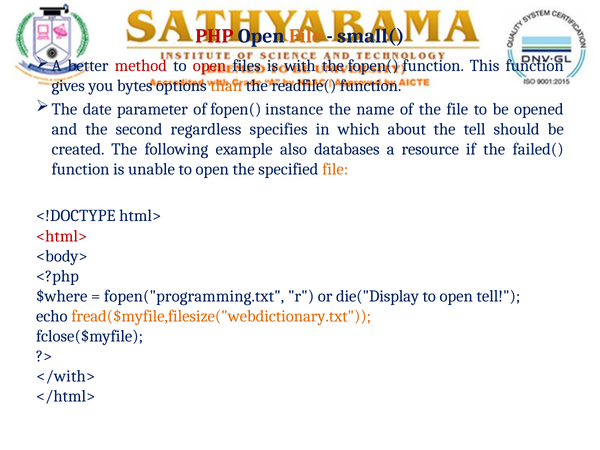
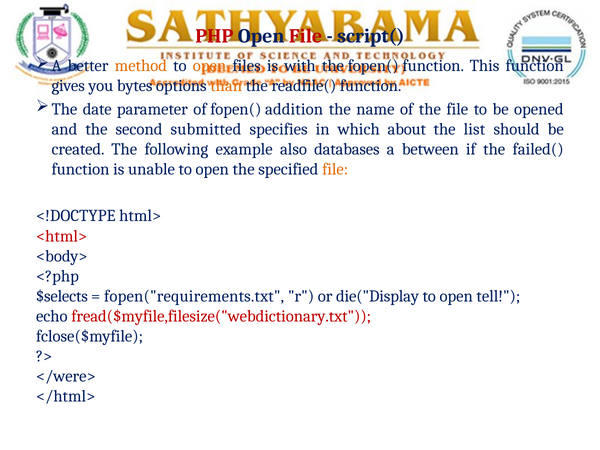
File at (306, 36) colour: orange -> red
small(: small( -> script(
method colour: red -> orange
open at (209, 66) colour: red -> orange
instance: instance -> addition
regardless: regardless -> submitted
the tell: tell -> list
resource: resource -> between
$where: $where -> $selects
fopen("programming.txt: fopen("programming.txt -> fopen("requirements.txt
fread($myfile,filesize("webdictionary.txt colour: orange -> red
</with>: </with> -> </were>
